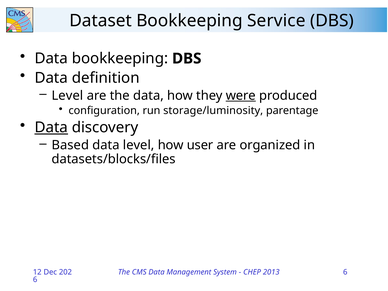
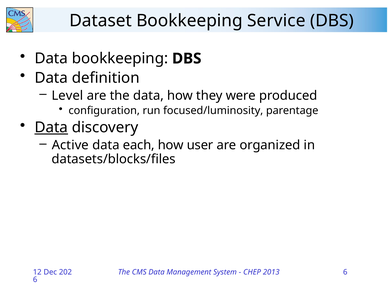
were underline: present -> none
storage/luminosity: storage/luminosity -> focused/luminosity
Based: Based -> Active
data level: level -> each
